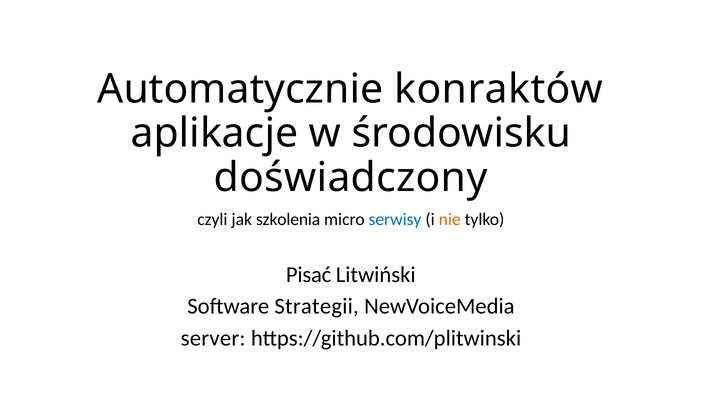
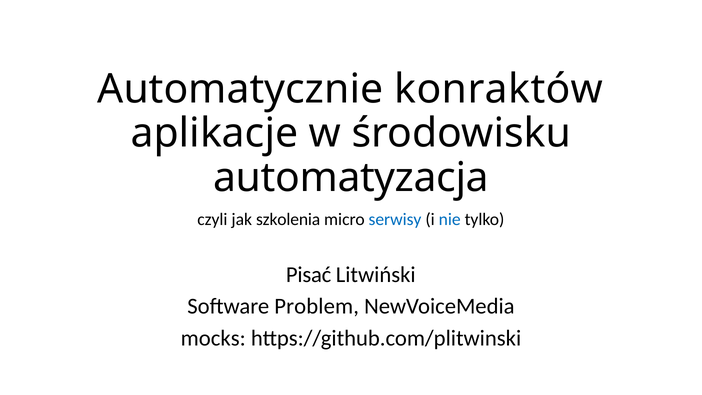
doświadczony: doświadczony -> automatyzacja
nie colour: orange -> blue
Strategii: Strategii -> Problem
server: server -> mocks
